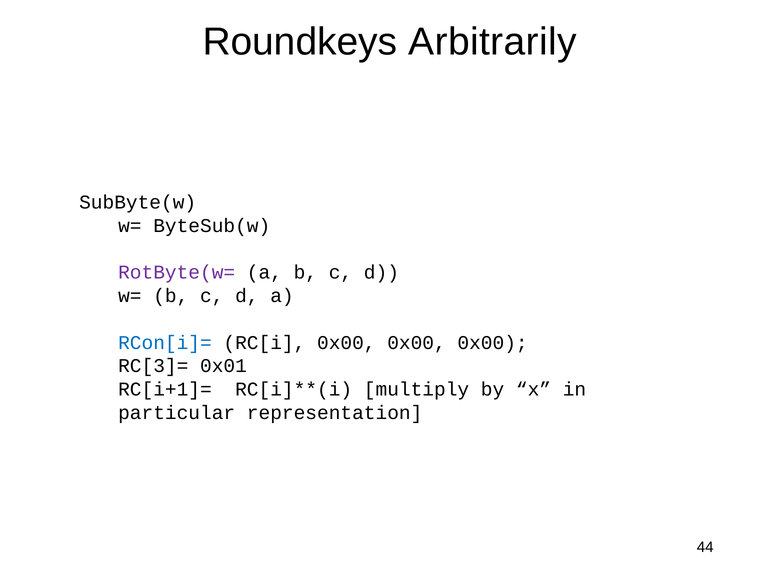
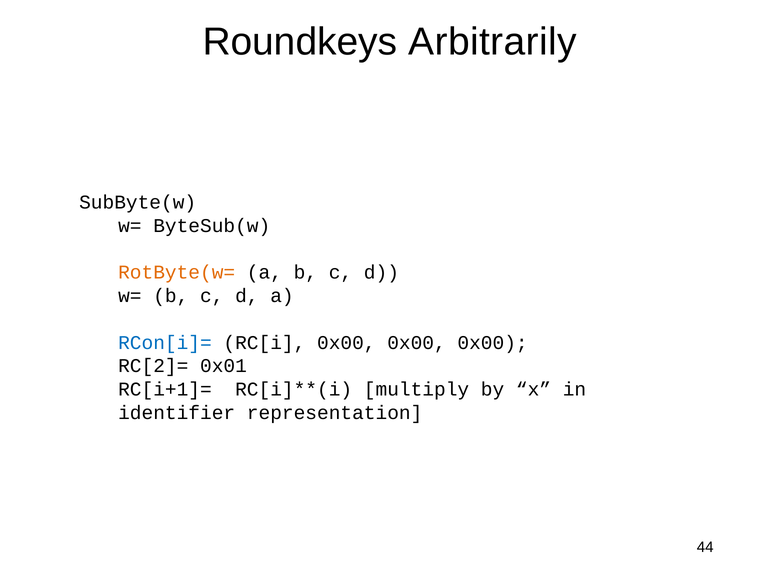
RotByte(w= colour: purple -> orange
RC[3]=: RC[3]= -> RC[2]=
particular: particular -> identifier
